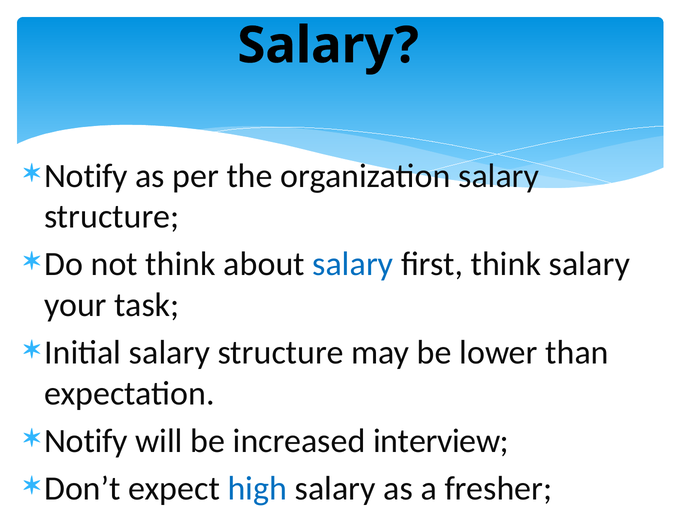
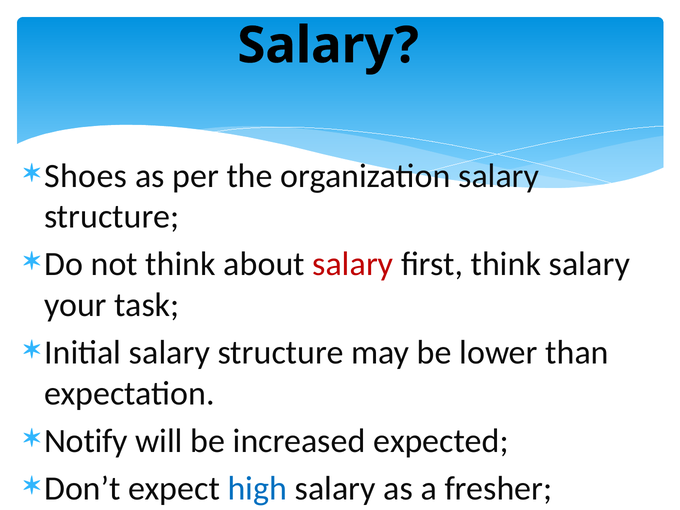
Notify at (86, 176): Notify -> Shoes
salary at (353, 264) colour: blue -> red
interview: interview -> expected
